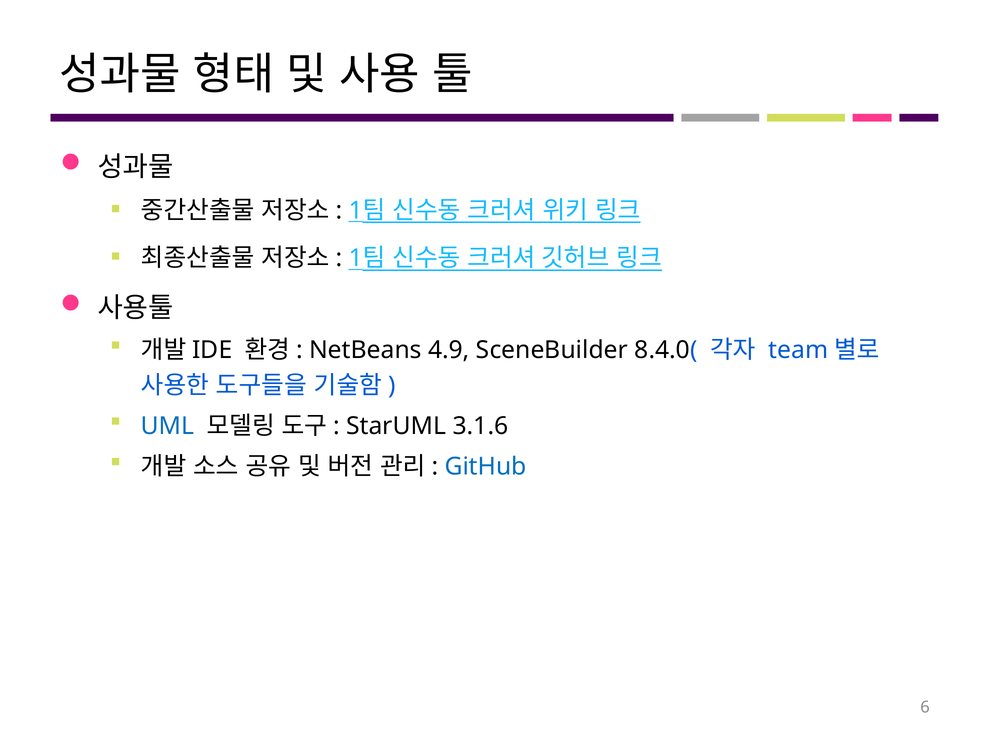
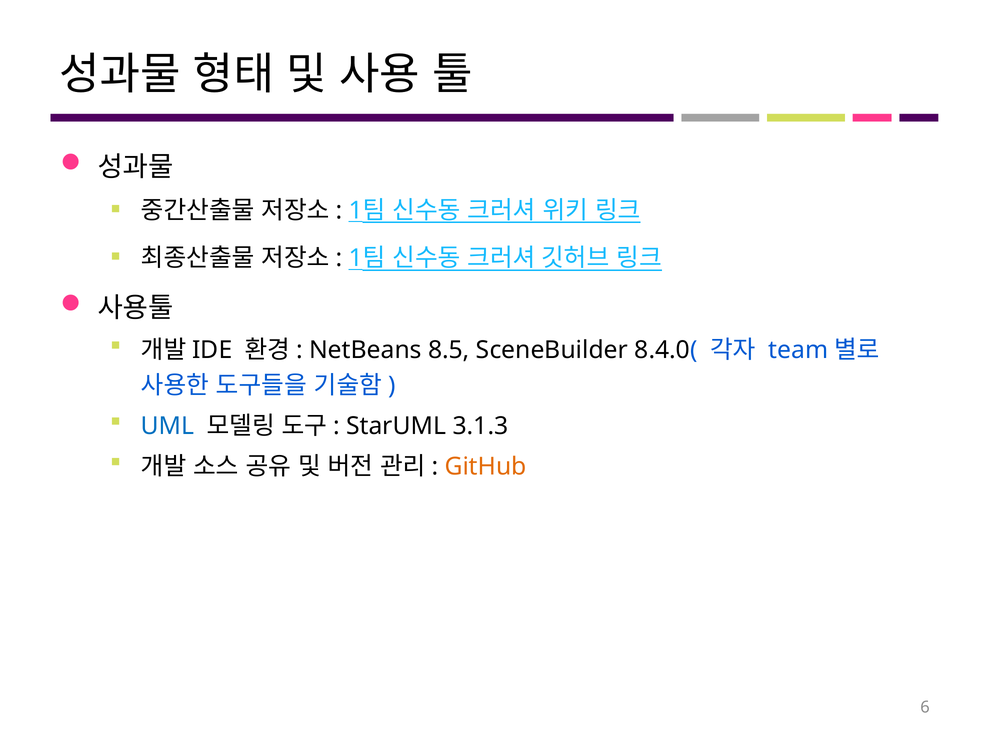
4.9: 4.9 -> 8.5
3.1.6: 3.1.6 -> 3.1.3
GitHub colour: blue -> orange
